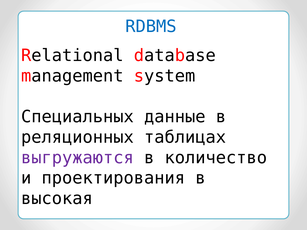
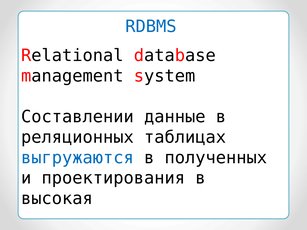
Специальных: Специальных -> Составлении
выгружаются colour: purple -> blue
количество: количество -> полученных
